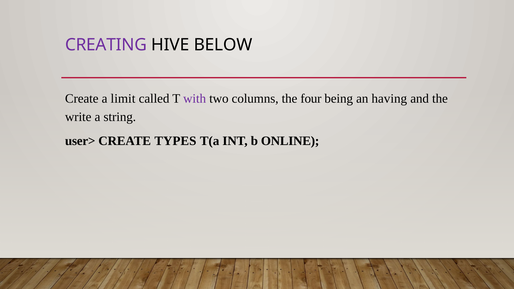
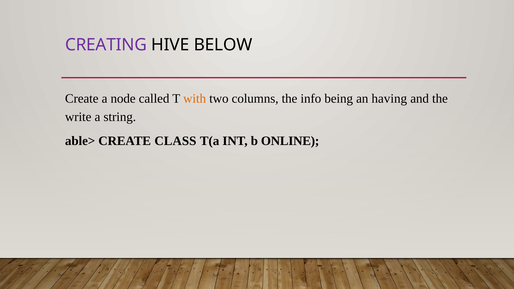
limit: limit -> node
with colour: purple -> orange
four: four -> info
user>: user> -> able>
TYPES: TYPES -> CLASS
